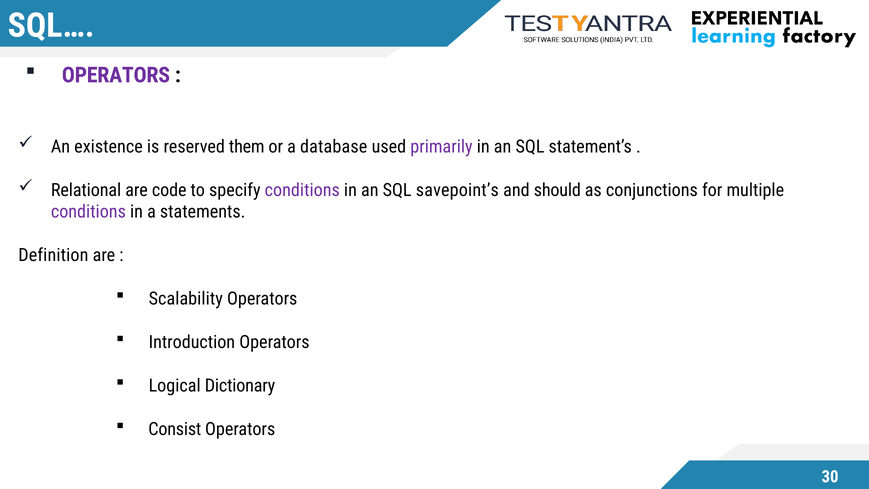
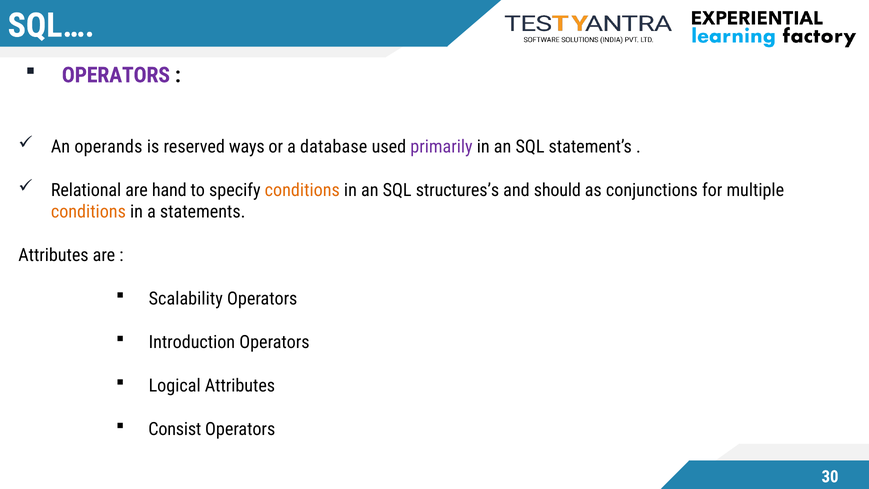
existence: existence -> operands
them: them -> ways
code: code -> hand
conditions at (302, 190) colour: purple -> orange
savepoint’s: savepoint’s -> structures’s
conditions at (88, 212) colour: purple -> orange
Definition at (53, 255): Definition -> Attributes
Logical Dictionary: Dictionary -> Attributes
